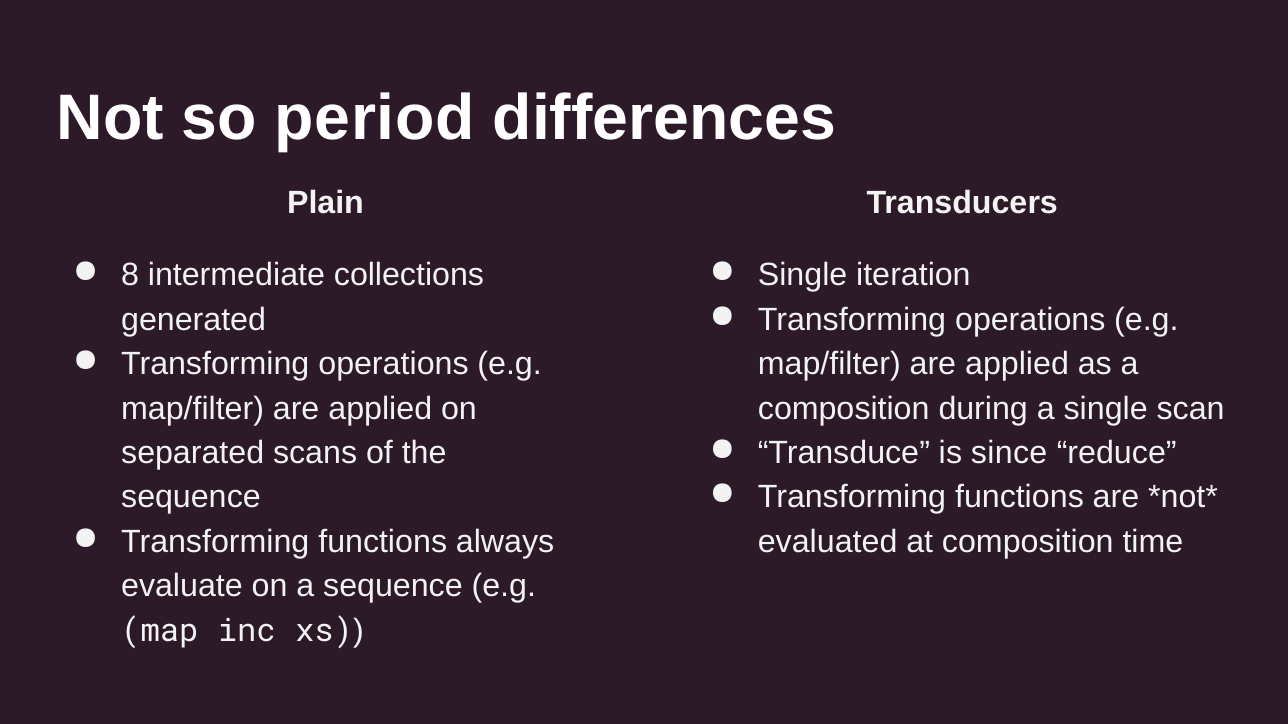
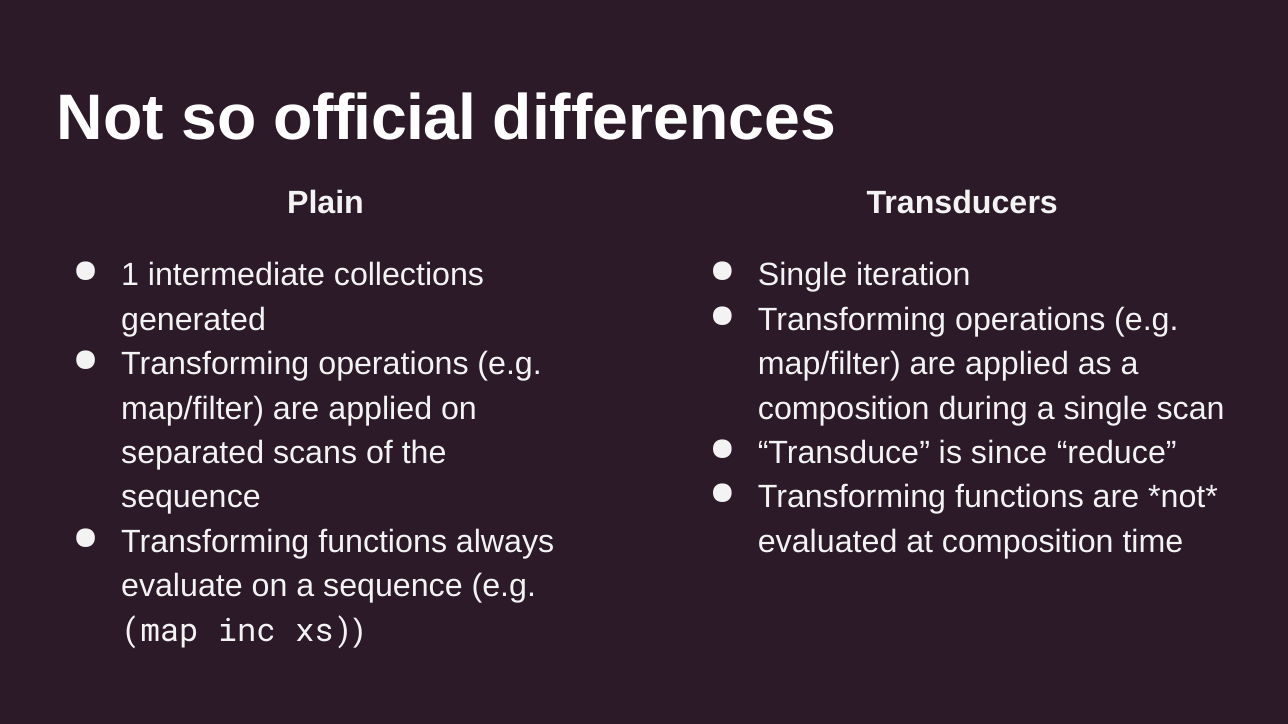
period: period -> official
8: 8 -> 1
